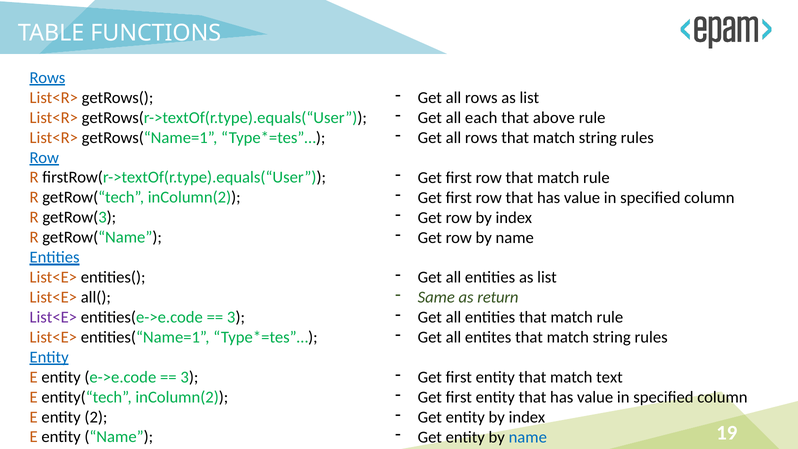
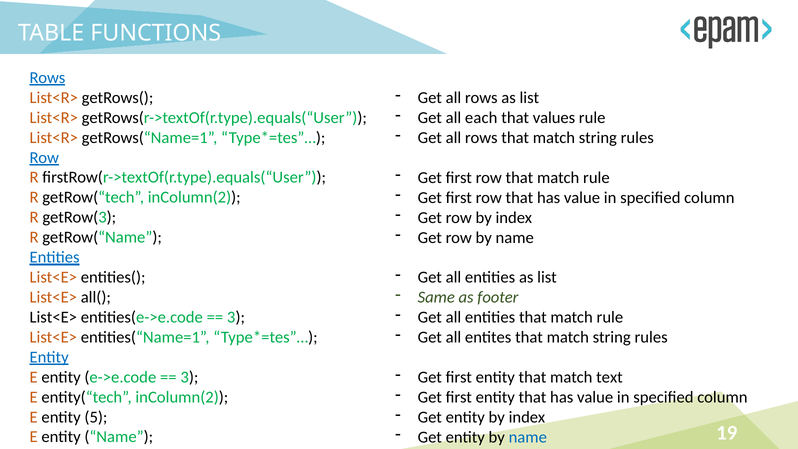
above: above -> values
return: return -> footer
List<E> at (53, 317) colour: purple -> black
2: 2 -> 5
